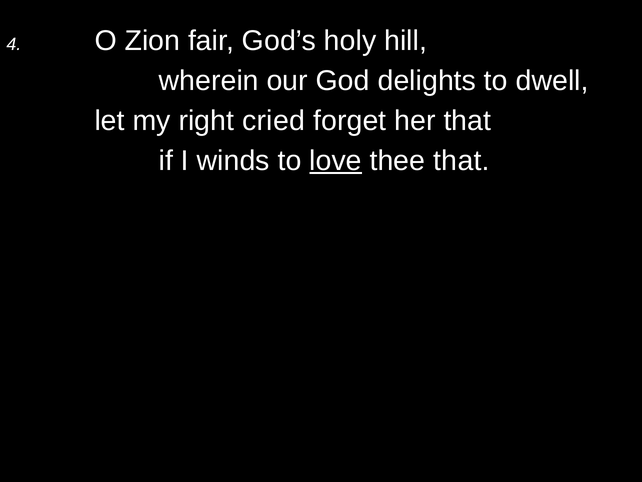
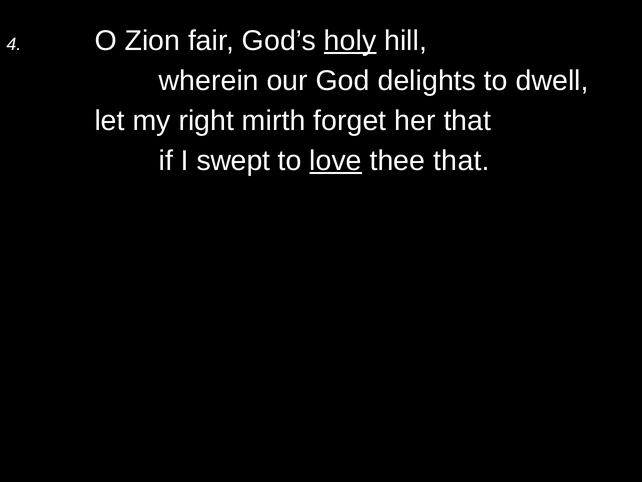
holy underline: none -> present
cried: cried -> mirth
winds: winds -> swept
